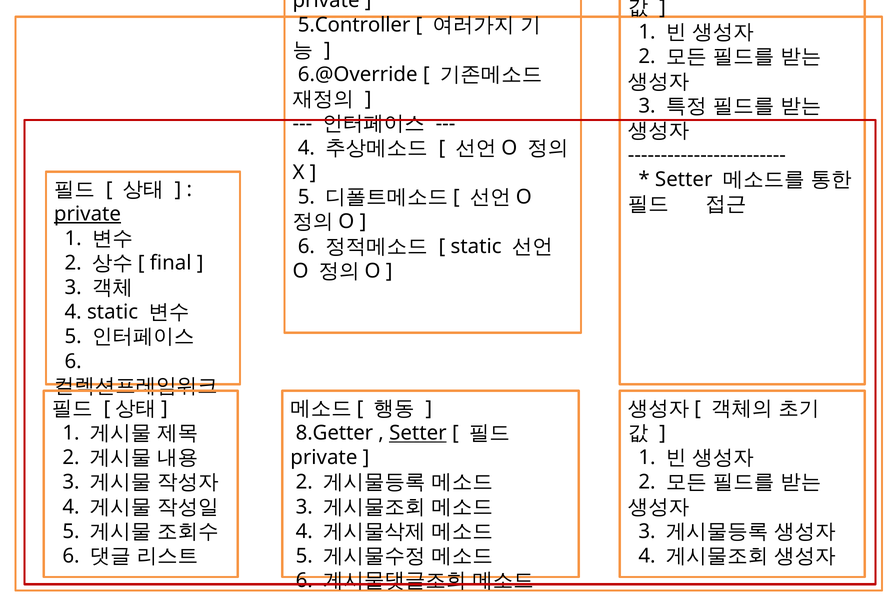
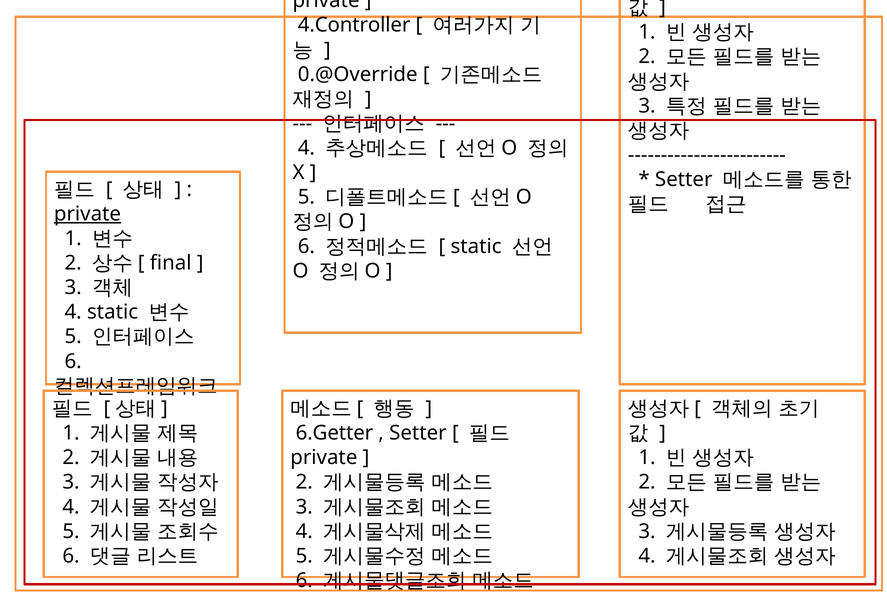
5.Controller: 5.Controller -> 4.Controller
6.@Override: 6.@Override -> 0.@Override
8.Getter: 8.Getter -> 6.Getter
Setter at (418, 433) underline: present -> none
